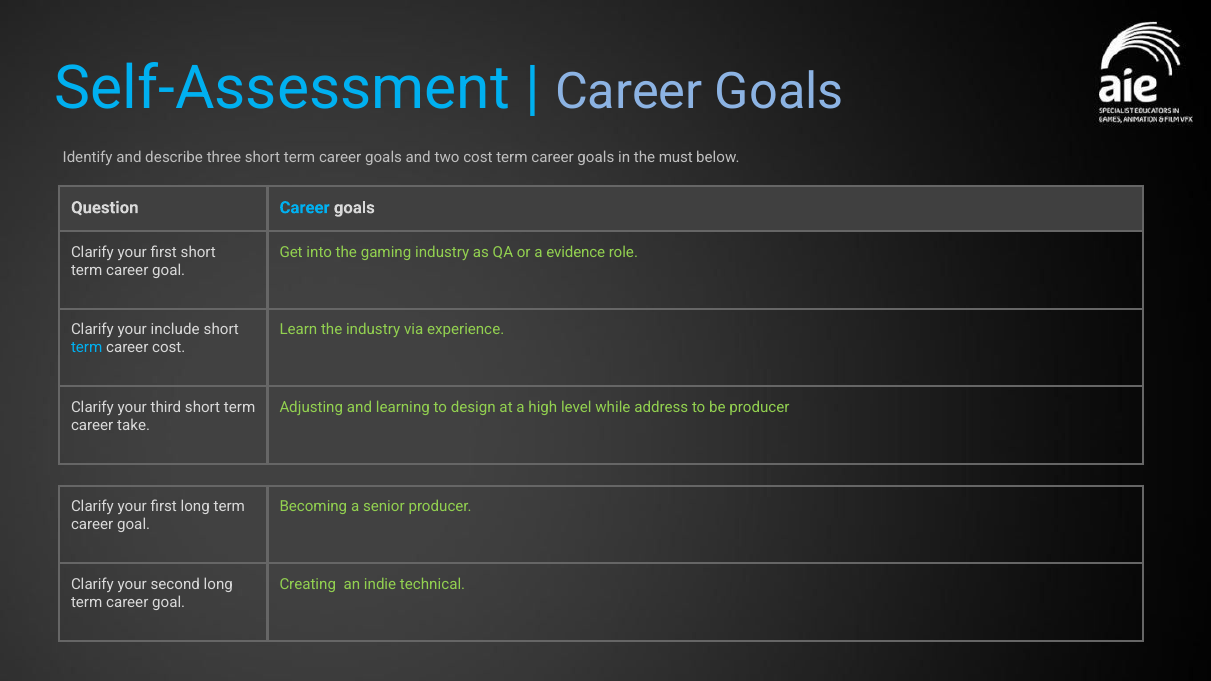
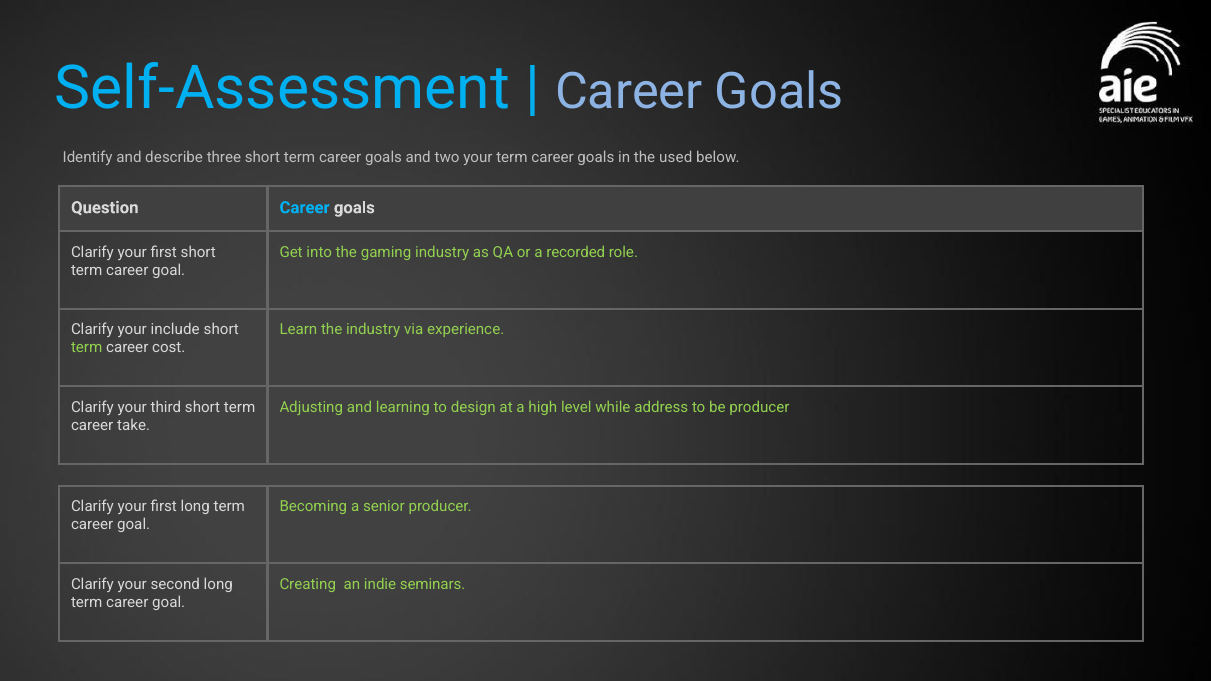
two cost: cost -> your
must: must -> used
evidence: evidence -> recorded
term at (87, 348) colour: light blue -> light green
technical: technical -> seminars
